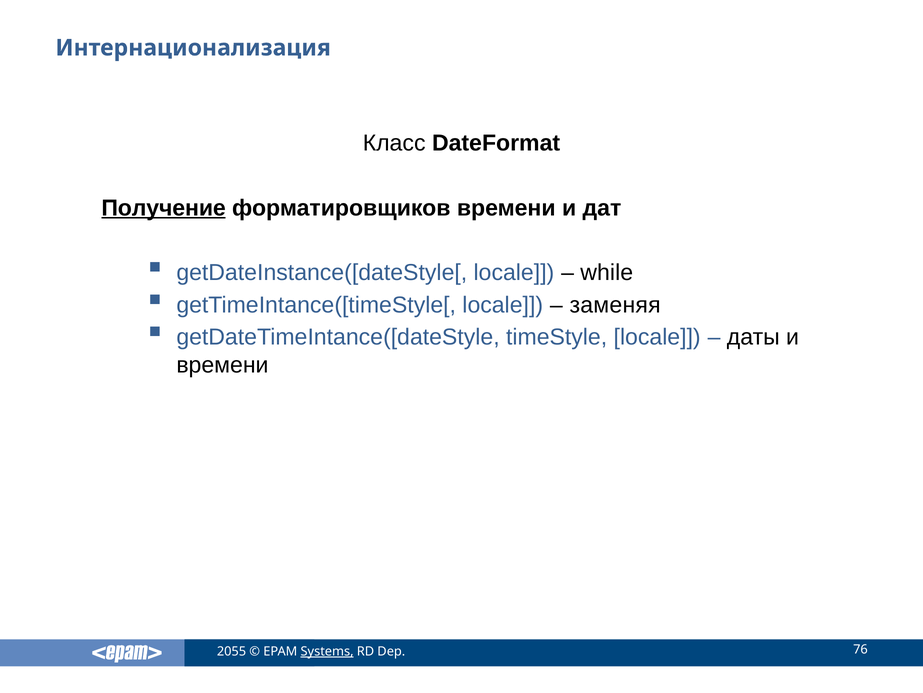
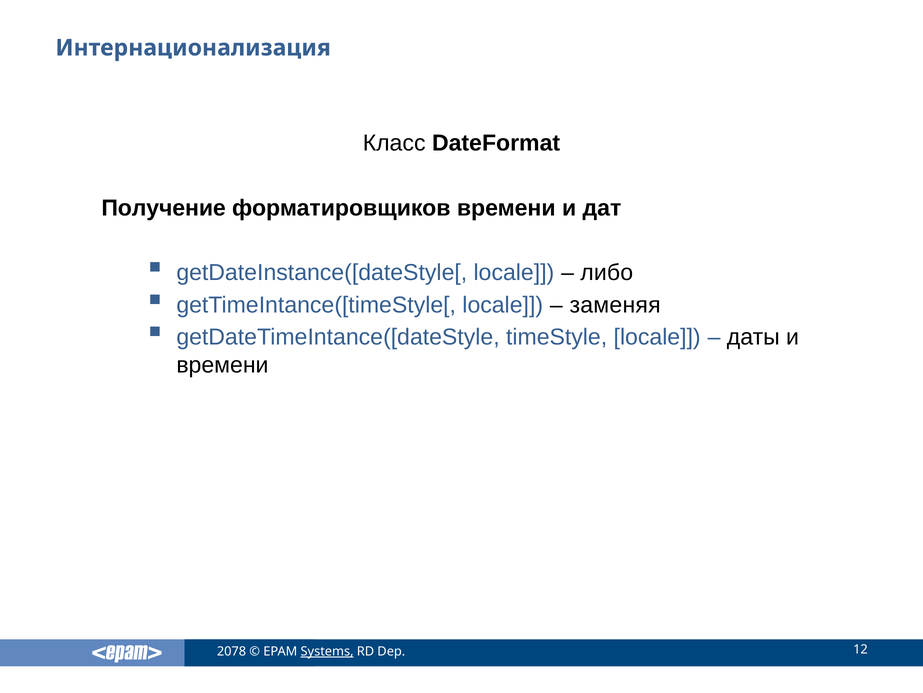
Получение underline: present -> none
while: while -> либо
2055: 2055 -> 2078
76: 76 -> 12
